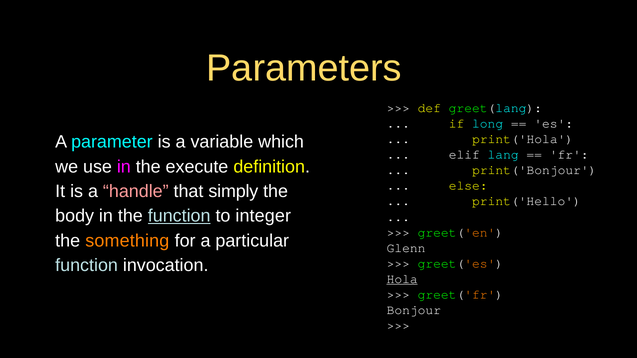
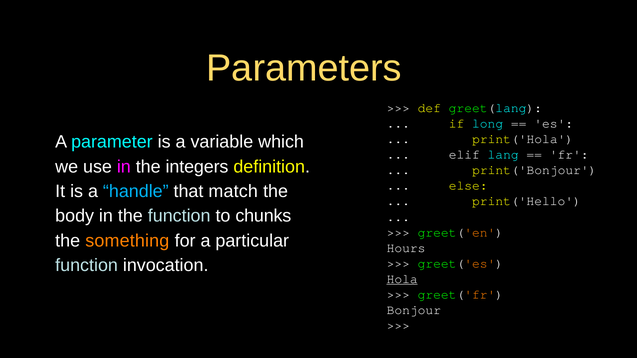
execute: execute -> integers
handle colour: pink -> light blue
simply: simply -> match
function at (179, 216) underline: present -> none
integer: integer -> chunks
Glenn: Glenn -> Hours
